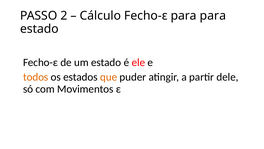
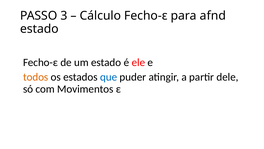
2: 2 -> 3
para para: para -> afnd
que colour: orange -> blue
